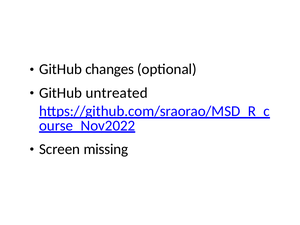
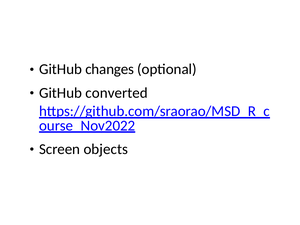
untreated: untreated -> converted
missing: missing -> objects
